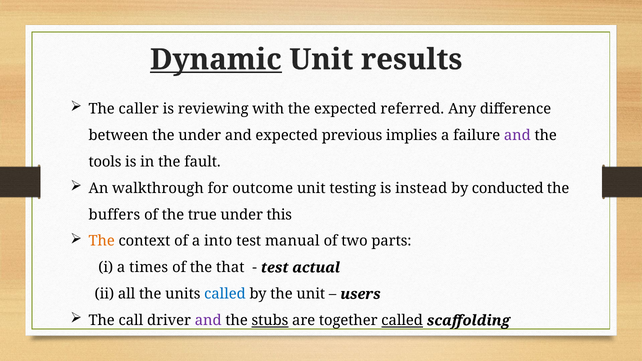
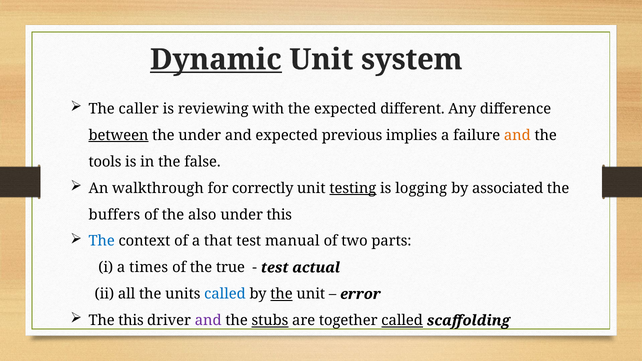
results: results -> system
referred: referred -> different
between underline: none -> present
and at (517, 135) colour: purple -> orange
fault: fault -> false
outcome: outcome -> correctly
testing underline: none -> present
instead: instead -> logging
conducted: conducted -> associated
true: true -> also
The at (102, 241) colour: orange -> blue
into: into -> that
that: that -> true
the at (282, 294) underline: none -> present
users: users -> error
The call: call -> this
